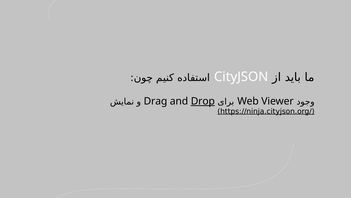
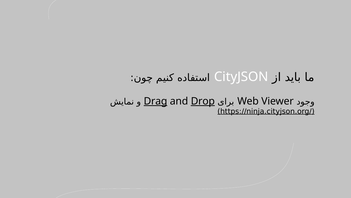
Drag underline: none -> present
